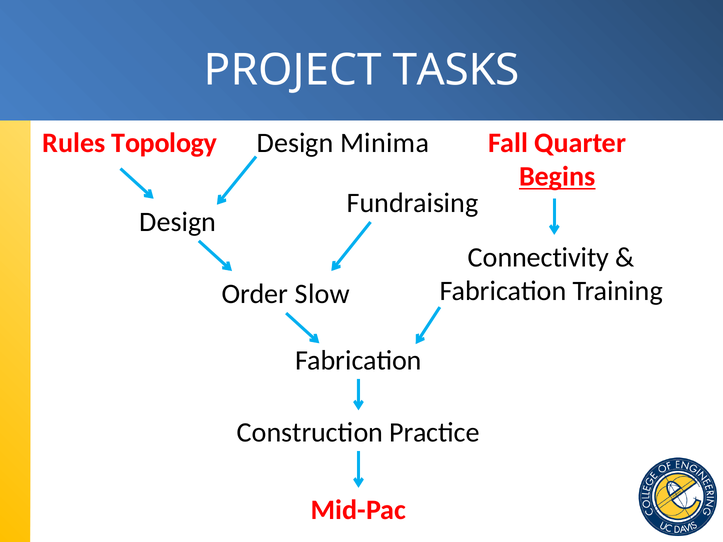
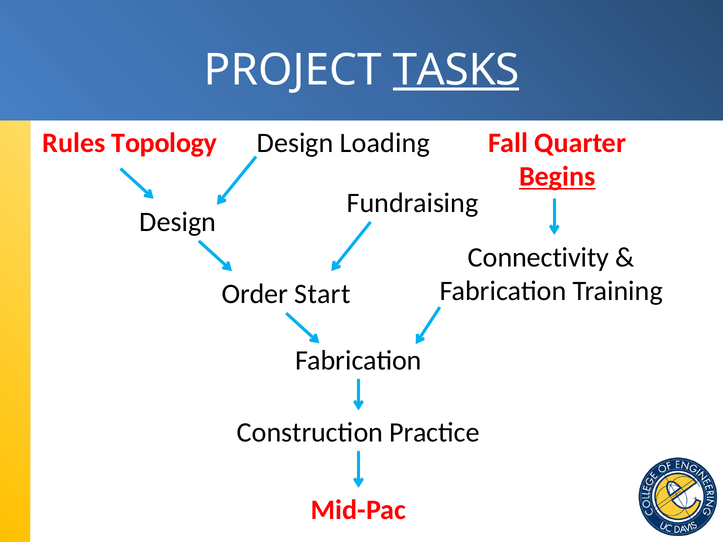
TASKS underline: none -> present
Minima: Minima -> Loading
Slow: Slow -> Start
